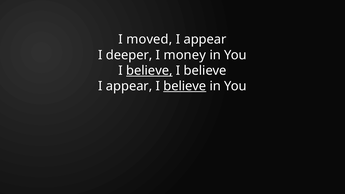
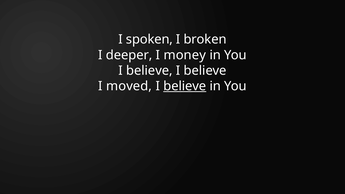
moved: moved -> spoken
appear at (205, 39): appear -> broken
believe at (149, 71) underline: present -> none
appear at (129, 86): appear -> moved
